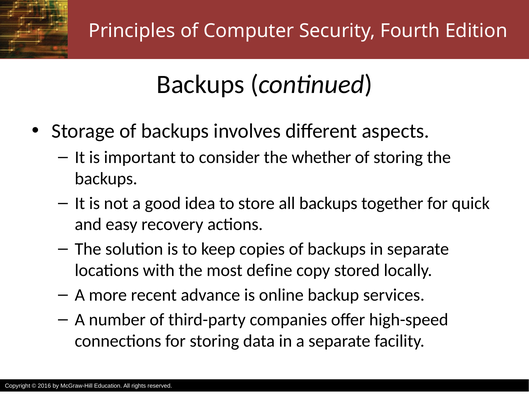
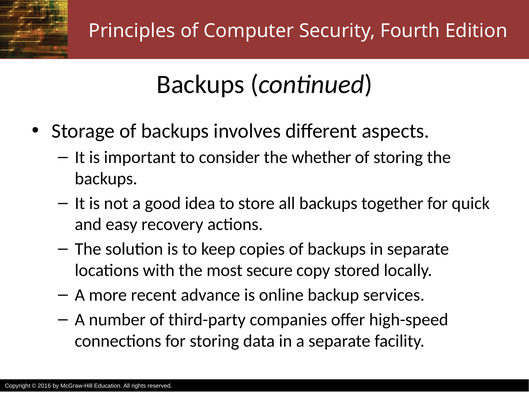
define: define -> secure
